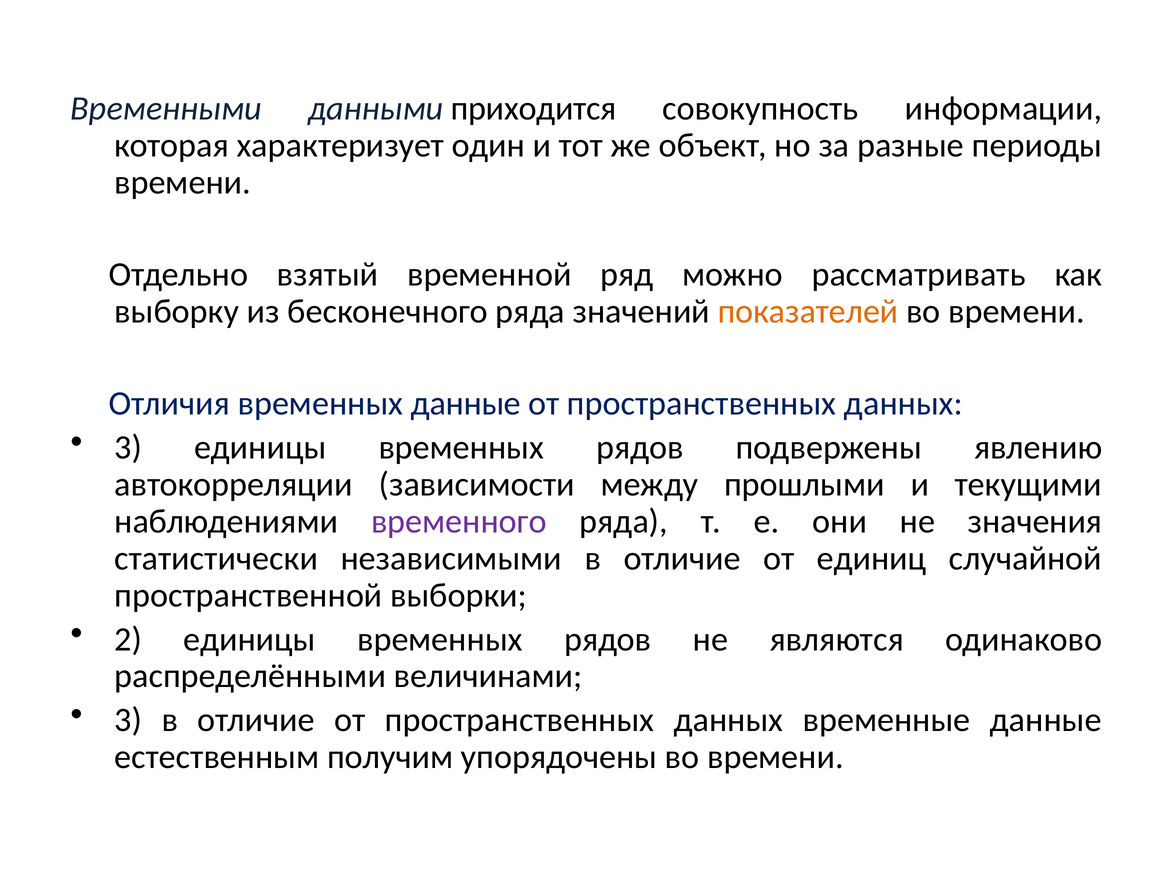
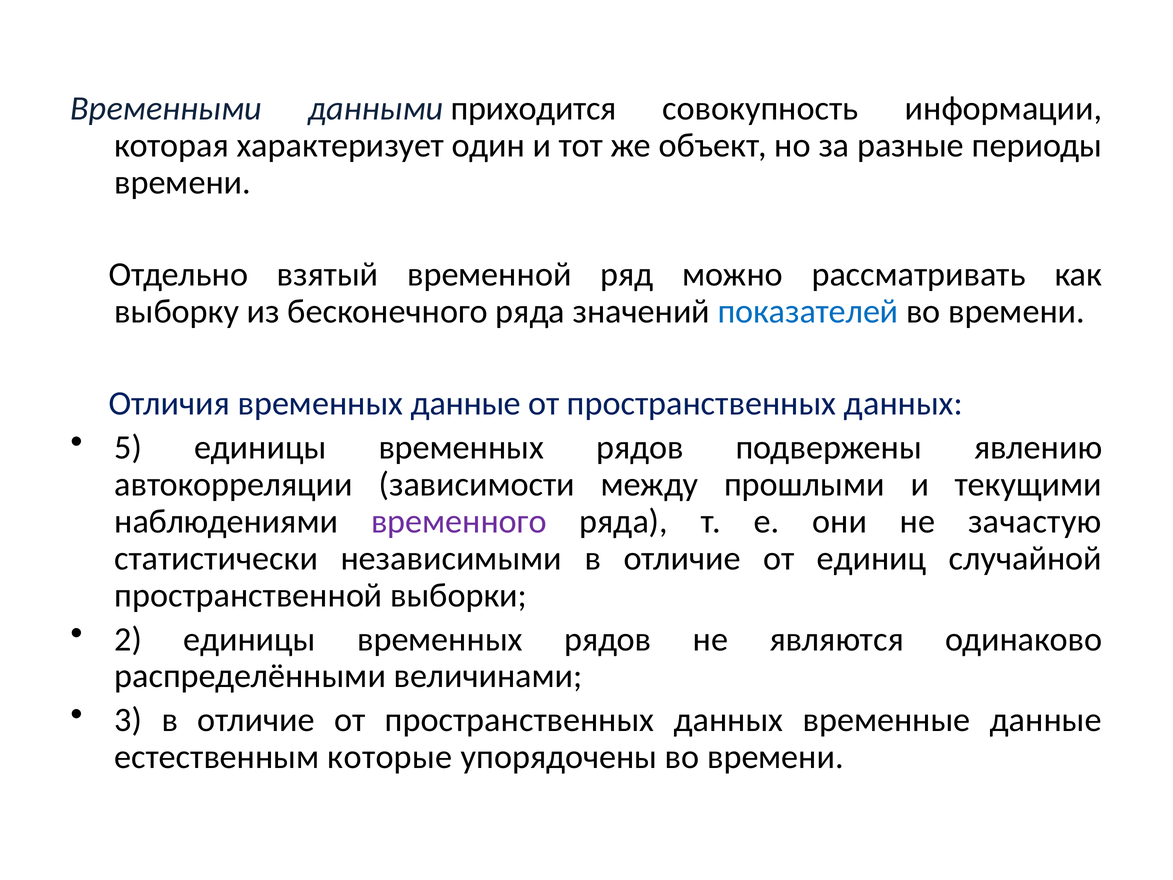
показателей colour: orange -> blue
3 at (128, 447): 3 -> 5
значения: значения -> зачастую
получим: получим -> которые
